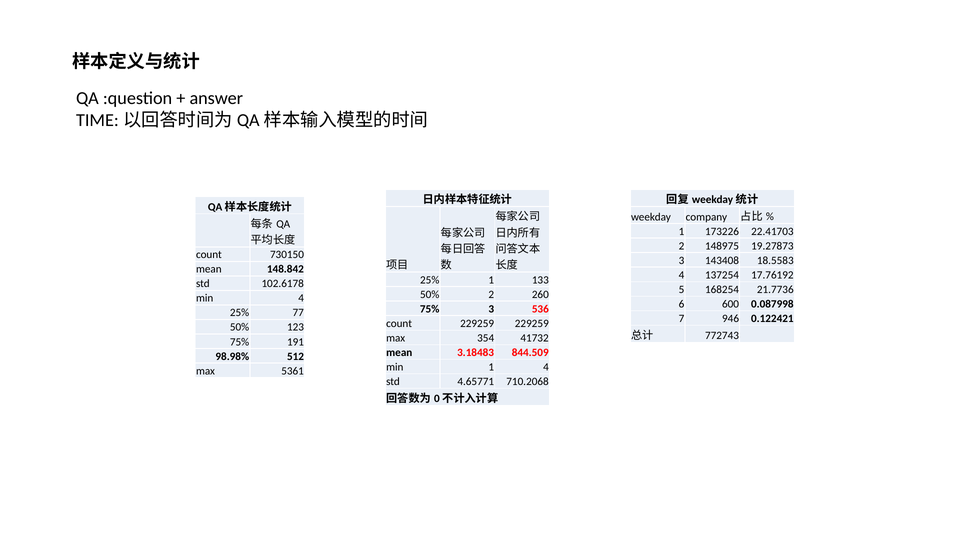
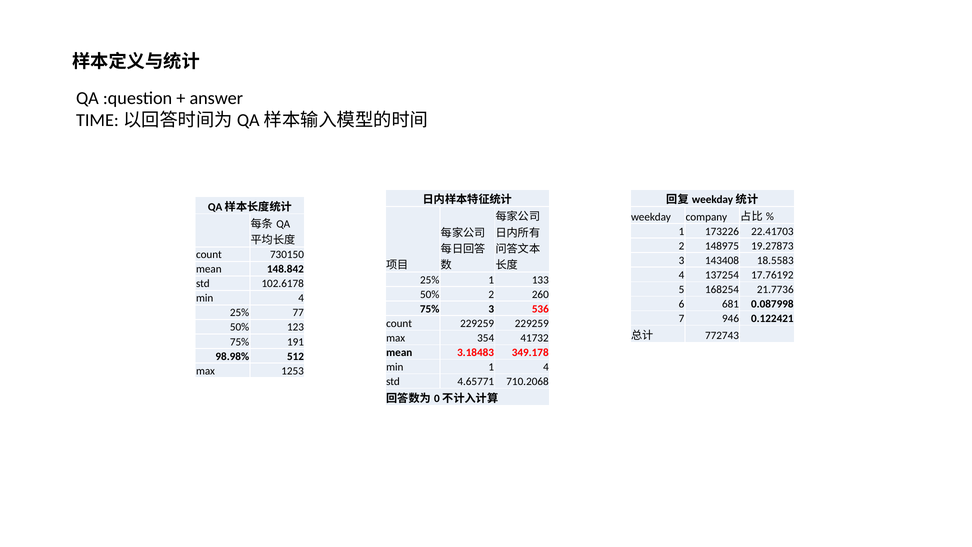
600: 600 -> 681
844.509: 844.509 -> 349.178
5361: 5361 -> 1253
